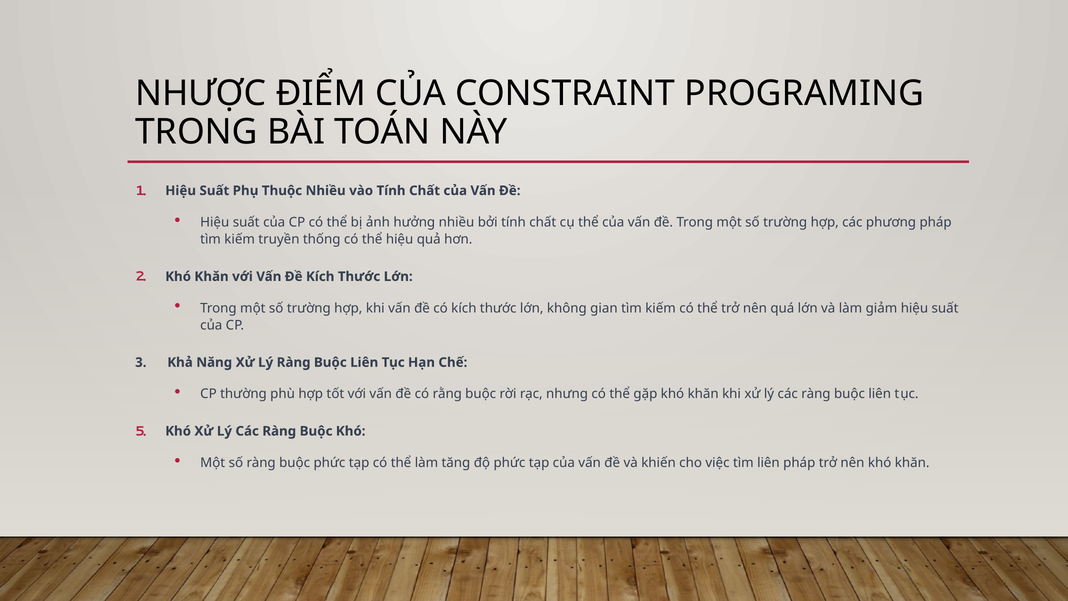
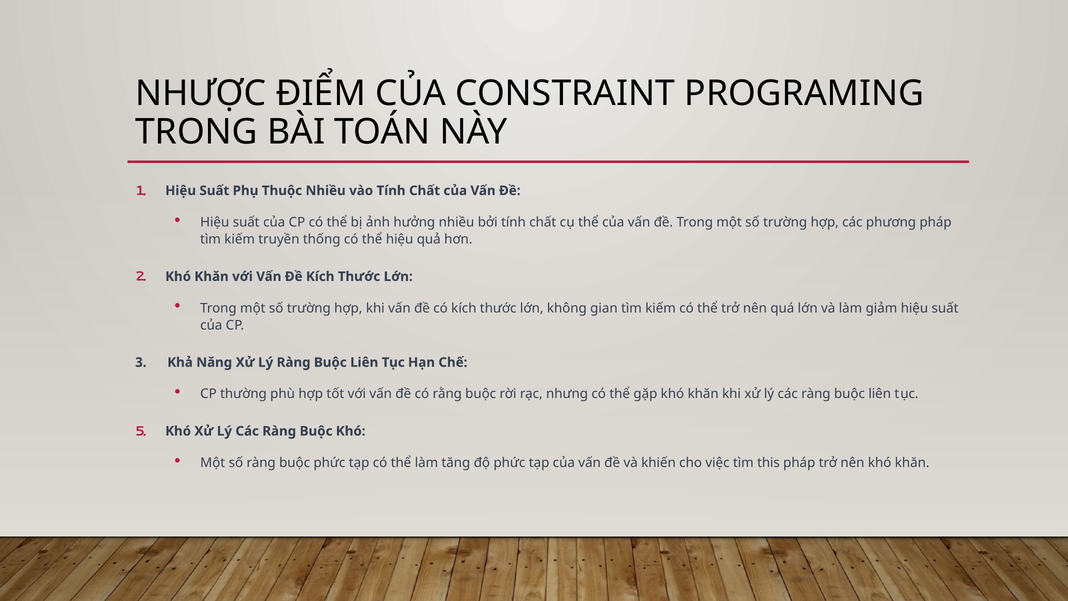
tìm liên: liên -> this
